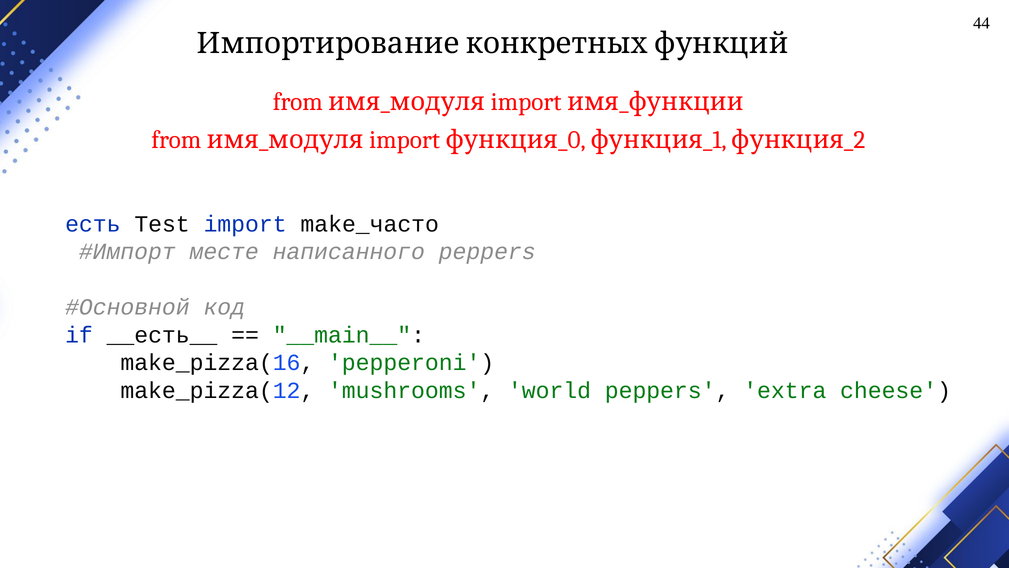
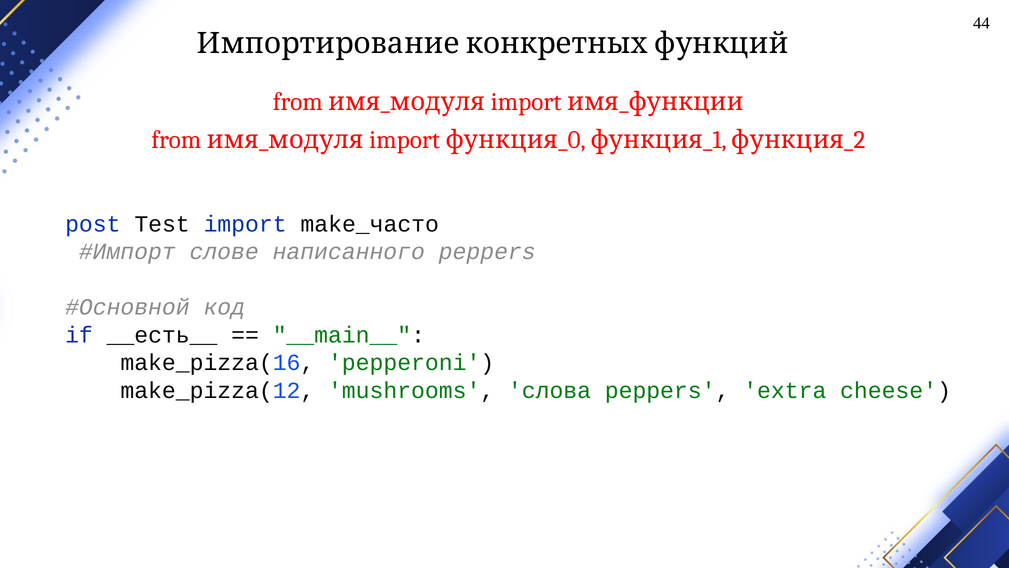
есть: есть -> post
месте: месте -> слове
world: world -> слова
